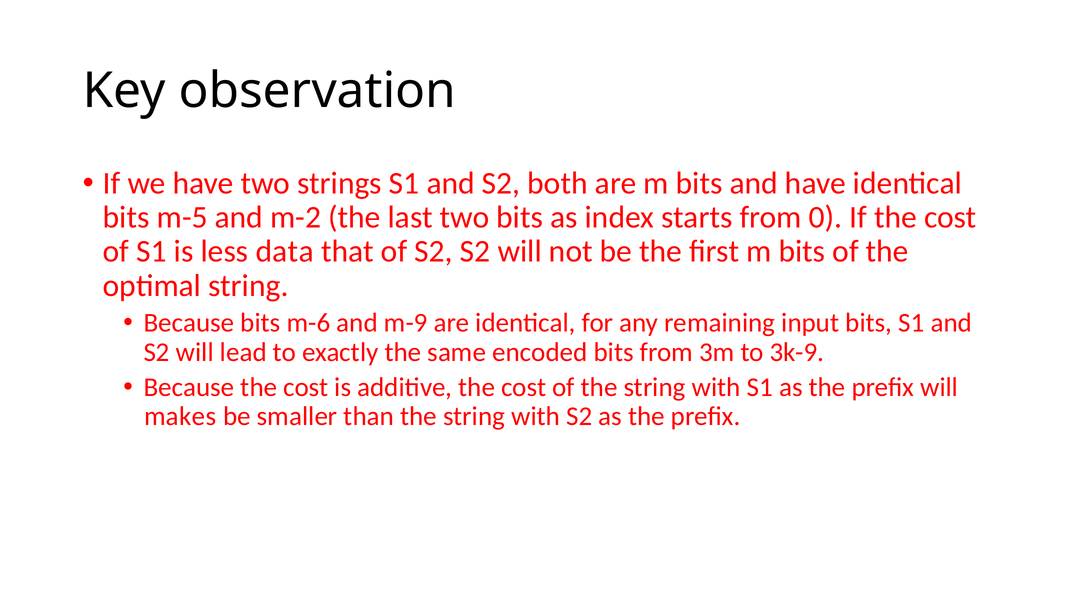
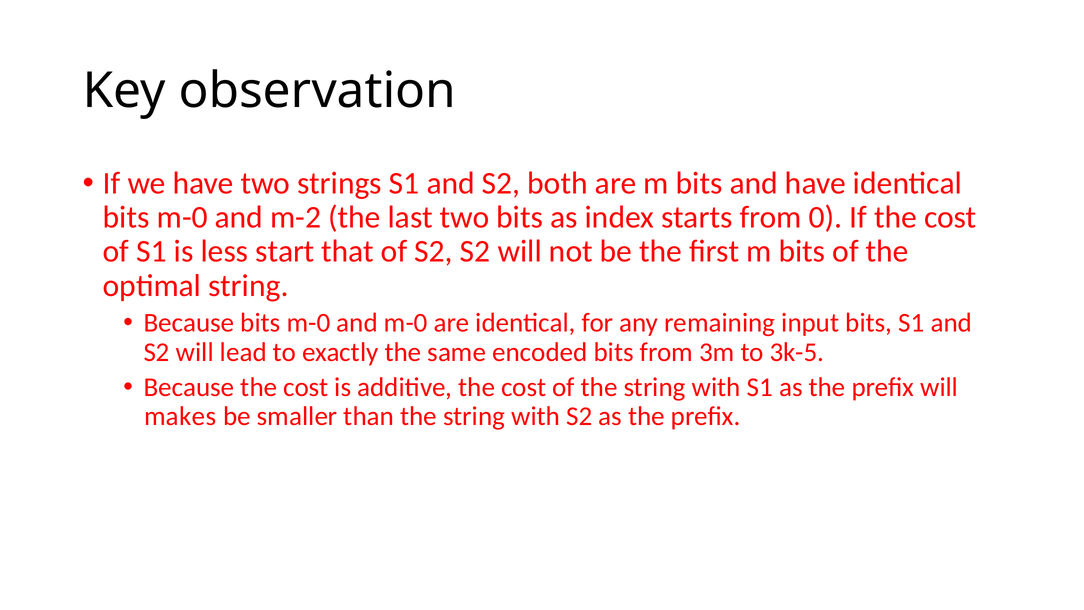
m-5 at (182, 217): m-5 -> m-0
data: data -> start
Because bits m-6: m-6 -> m-0
and m-9: m-9 -> m-0
3k-9: 3k-9 -> 3k-5
